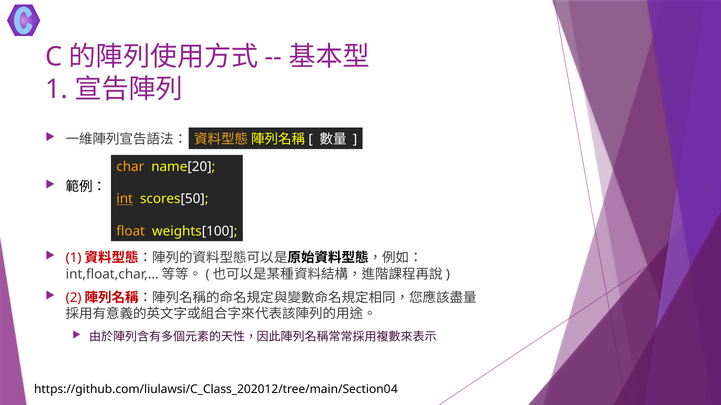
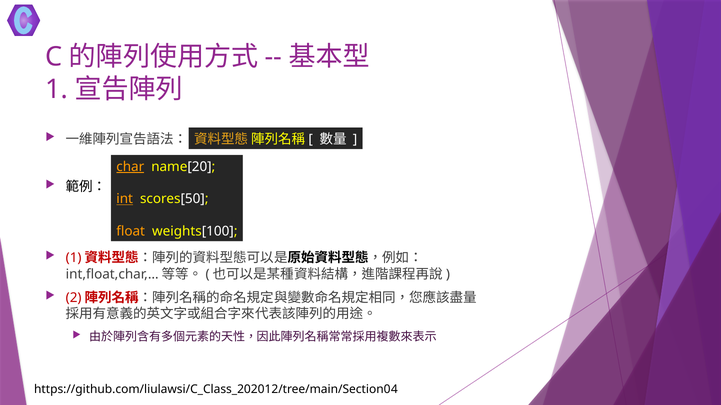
char underline: none -> present
